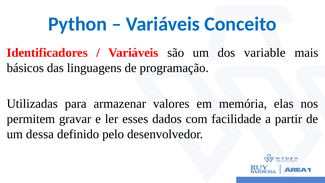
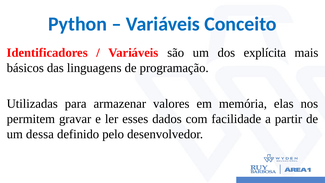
variable: variable -> explícita
